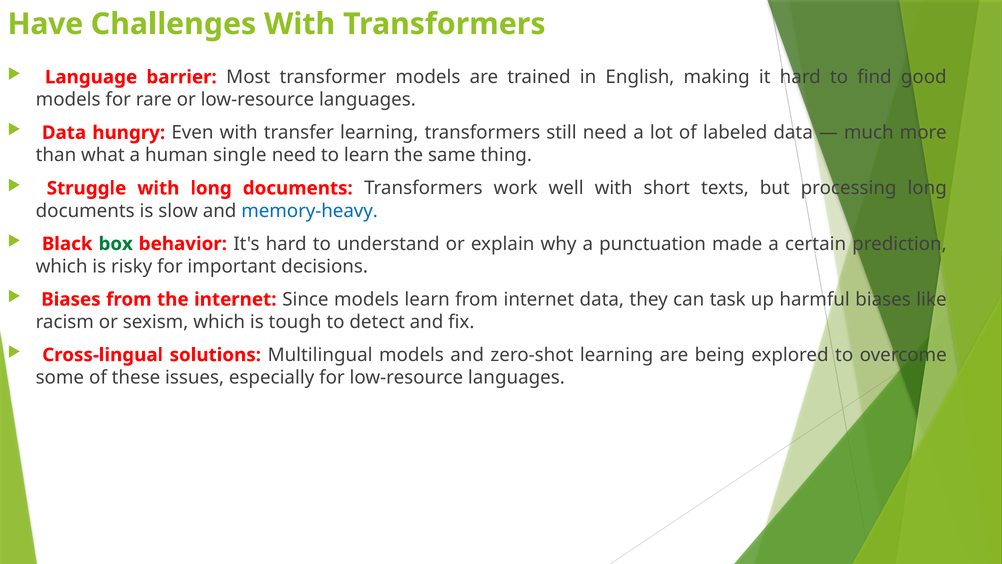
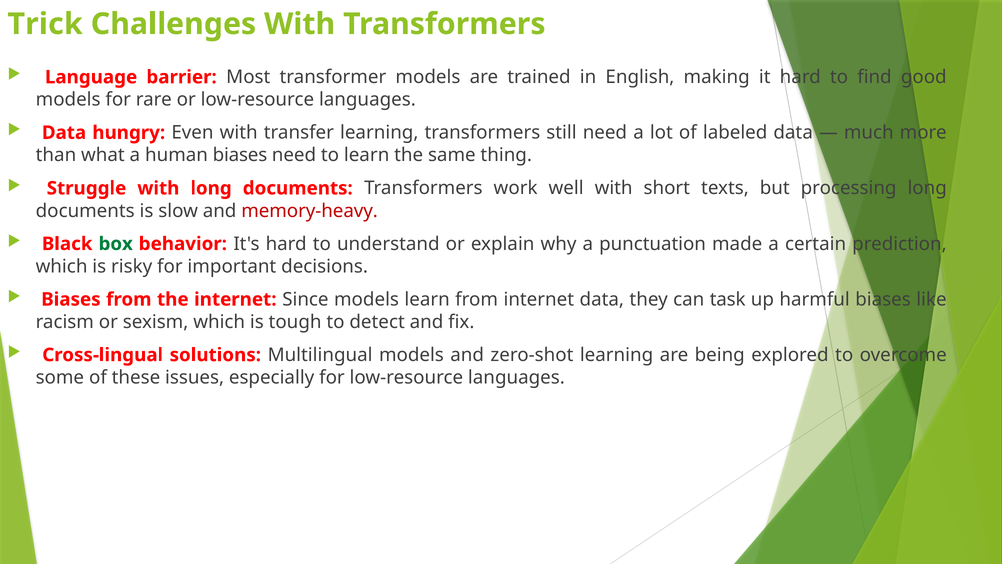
Have: Have -> Trick
human single: single -> biases
memory-heavy colour: blue -> red
